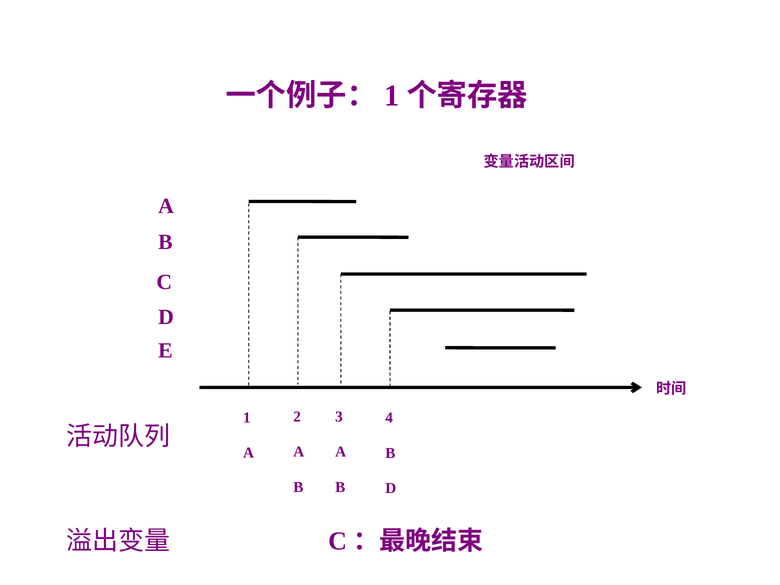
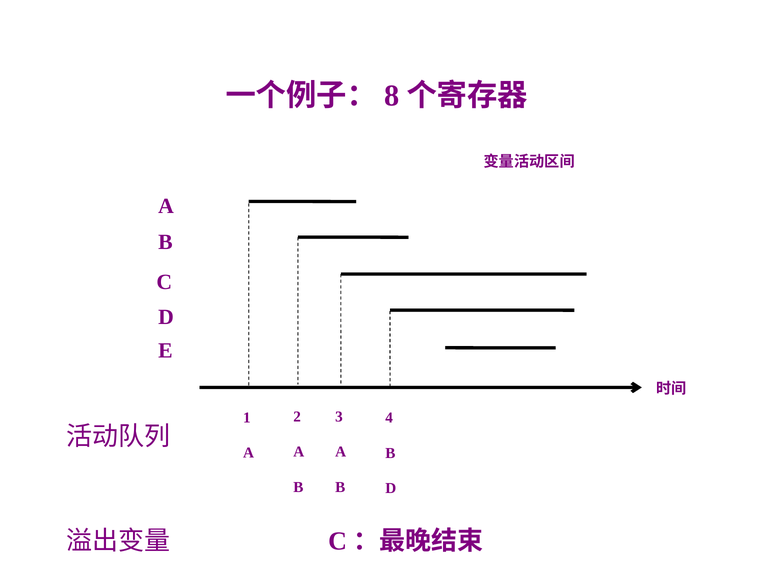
1 at (392, 96): 1 -> 8
